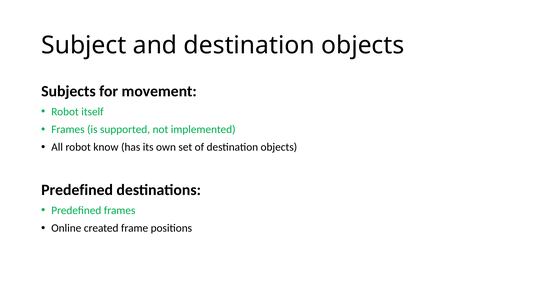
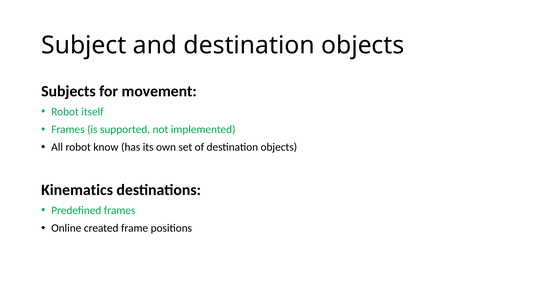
Predefined at (77, 190): Predefined -> Kinematics
